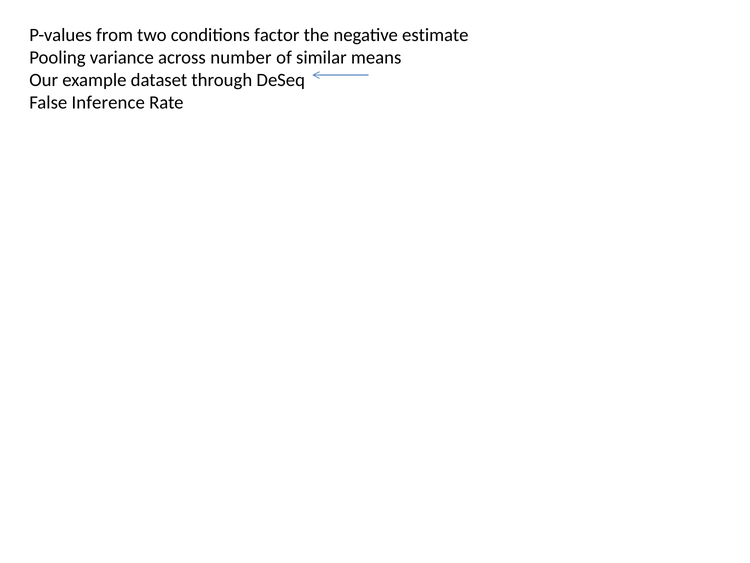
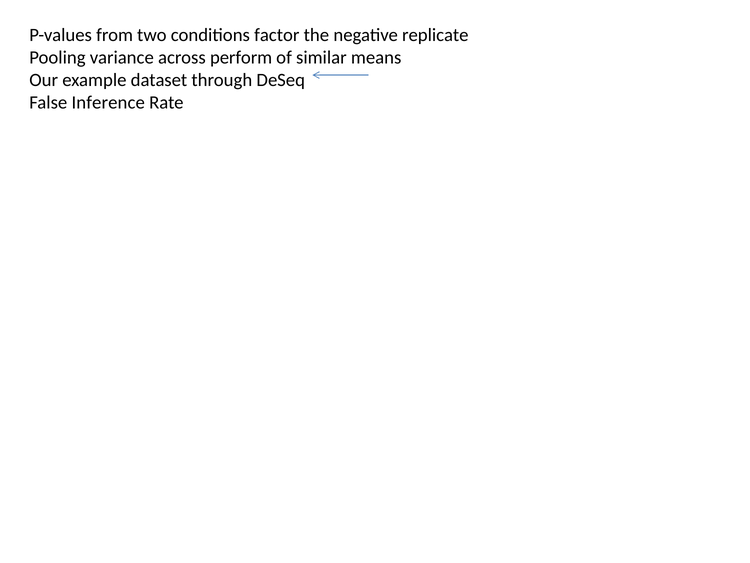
estimate: estimate -> replicate
number: number -> perform
